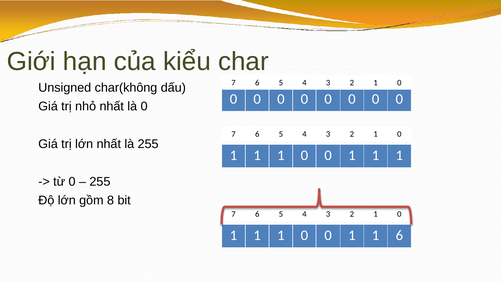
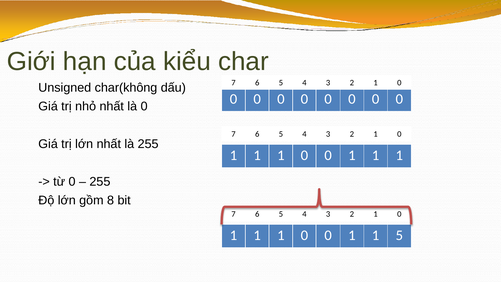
1 6: 6 -> 5
